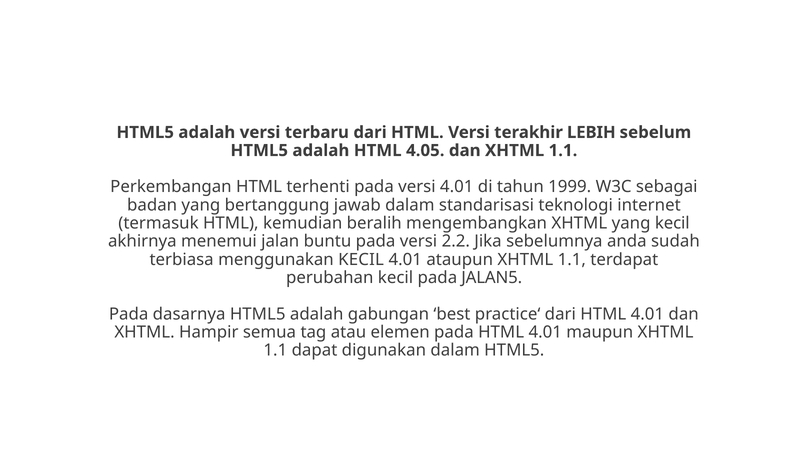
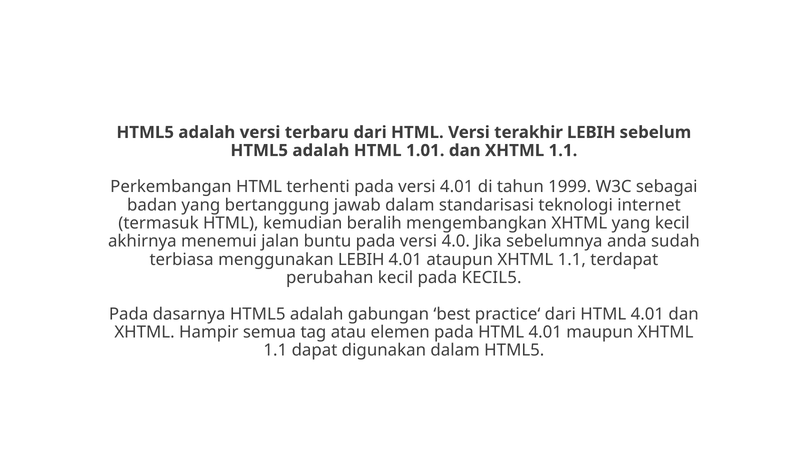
4.05: 4.05 -> 1.01
2.2: 2.2 -> 4.0
menggunakan KECIL: KECIL -> LEBIH
JALAN5: JALAN5 -> KECIL5
